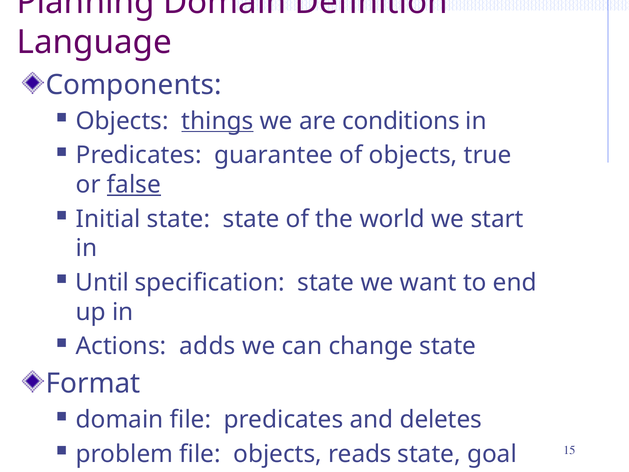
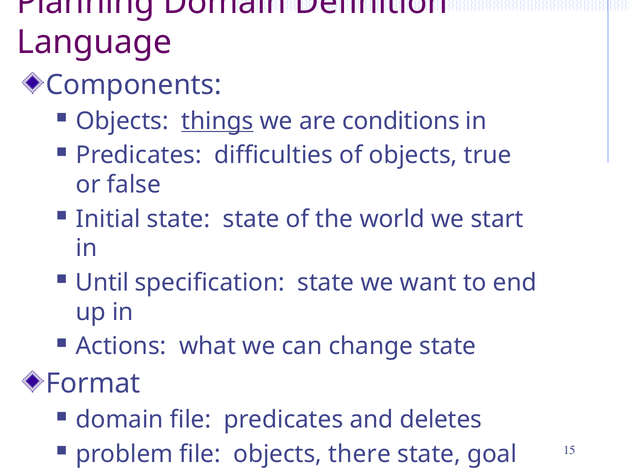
guarantee: guarantee -> difficulties
false underline: present -> none
adds: adds -> what
reads: reads -> there
